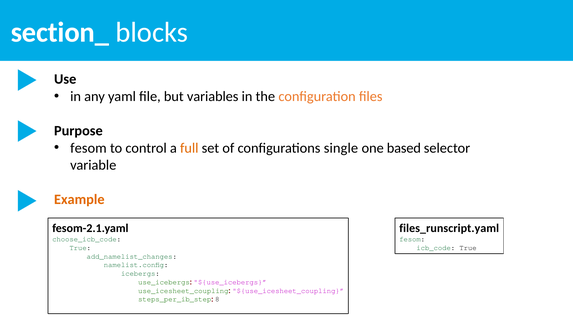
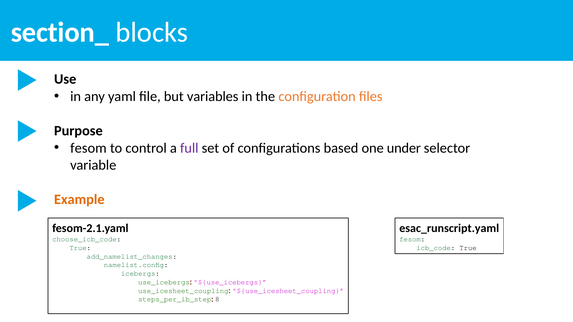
full colour: orange -> purple
single: single -> based
based: based -> under
files_runscript.yaml: files_runscript.yaml -> esac_runscript.yaml
